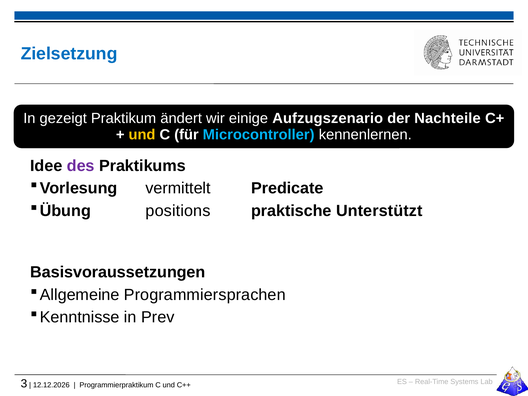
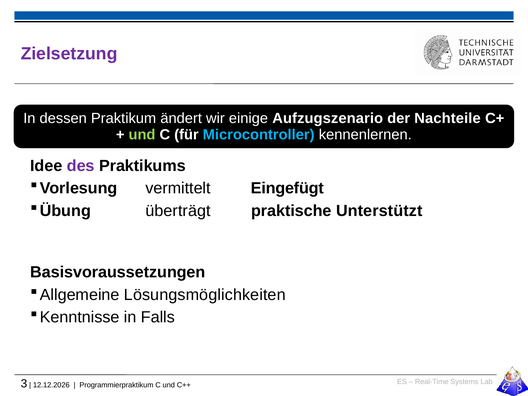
Zielsetzung colour: blue -> purple
gezeigt: gezeigt -> dessen
und at (142, 135) colour: yellow -> light green
Predicate: Predicate -> Eingefügt
positions: positions -> überträgt
Programmiersprachen: Programmiersprachen -> Lösungsmöglichkeiten
Prev: Prev -> Falls
